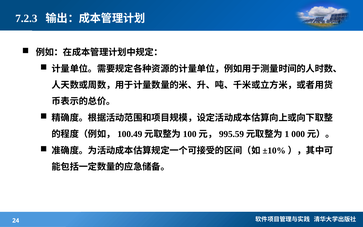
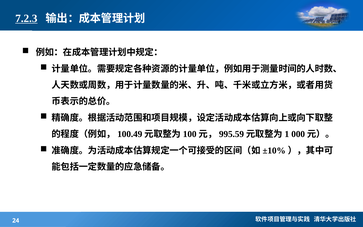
7.2.3 underline: none -> present
